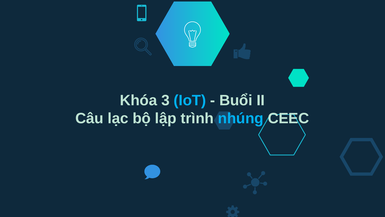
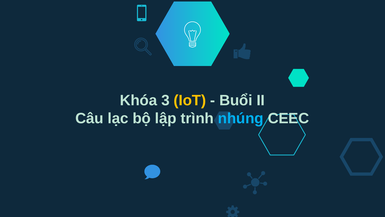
IoT colour: light blue -> yellow
